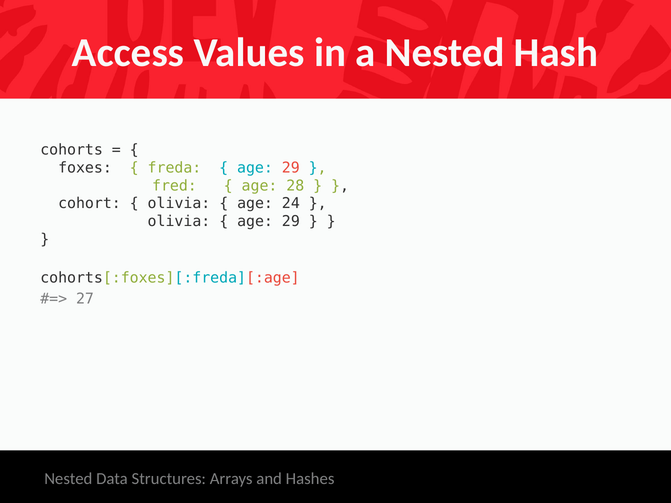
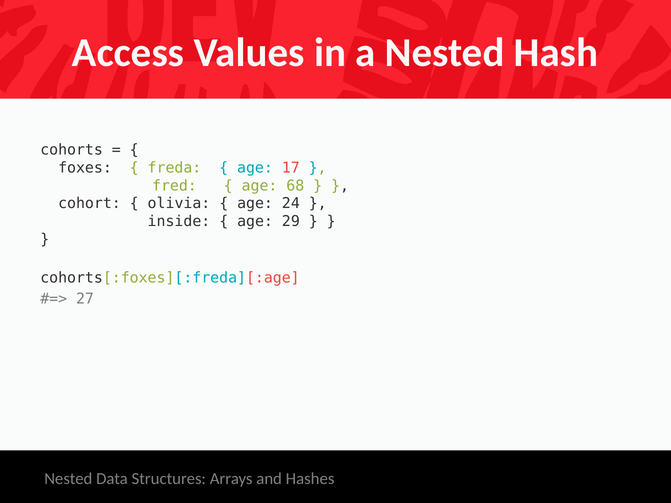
29 at (291, 168): 29 -> 17
28: 28 -> 68
olivia at (179, 221): olivia -> inside
